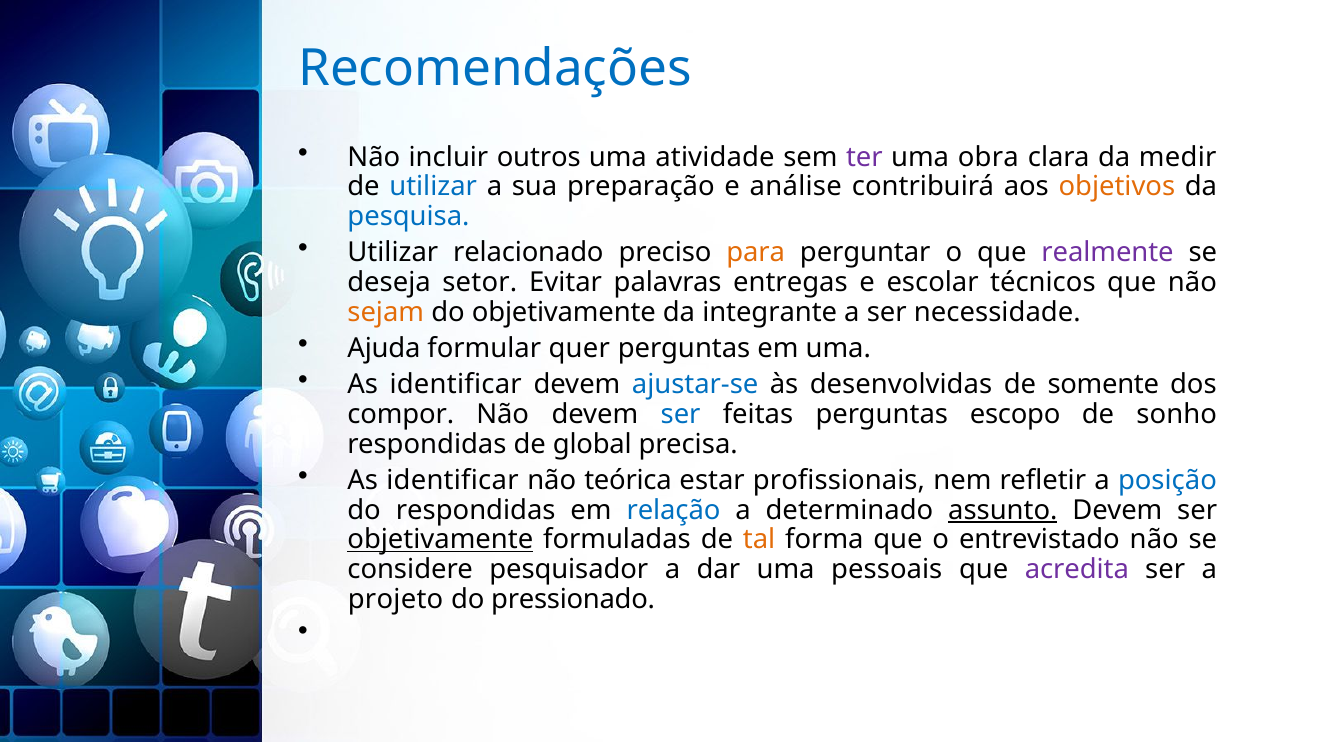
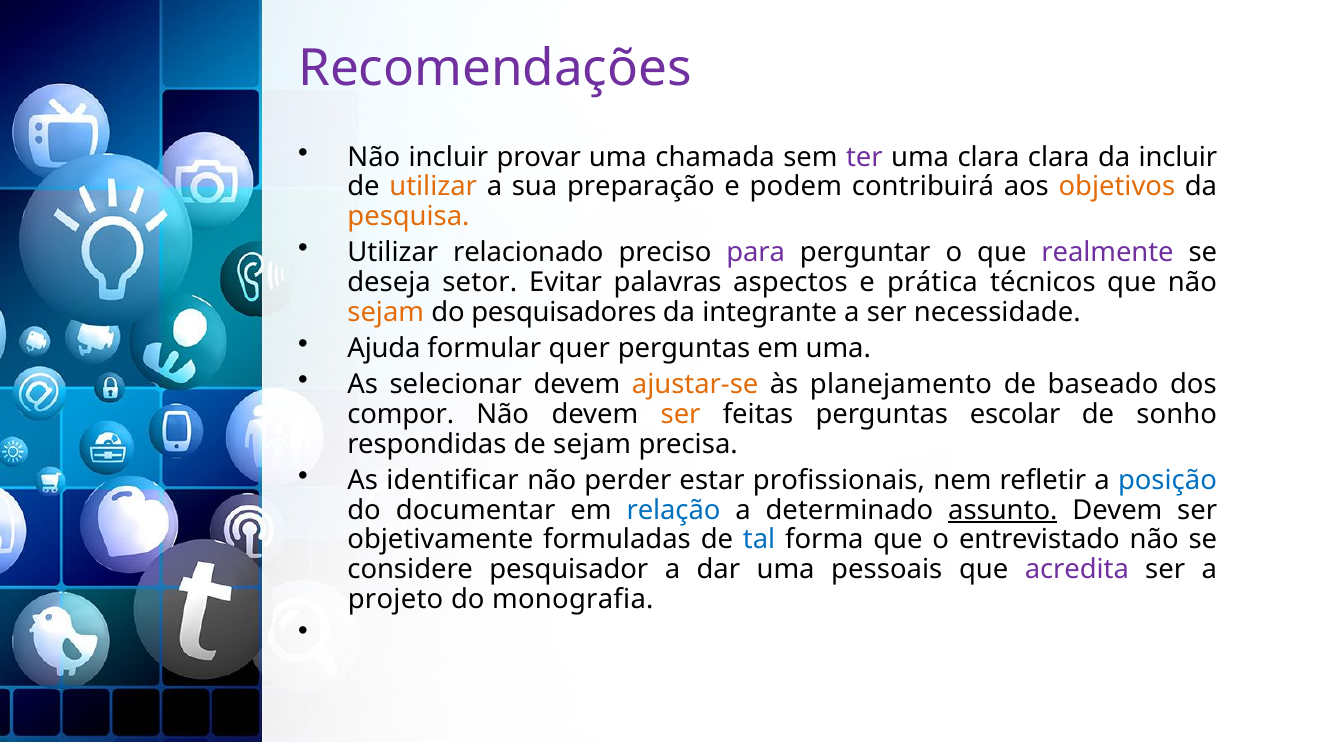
Recomendações colour: blue -> purple
outros: outros -> provar
atividade: atividade -> chamada
uma obra: obra -> clara
da medir: medir -> incluir
utilizar at (433, 187) colour: blue -> orange
análise: análise -> podem
pesquisa colour: blue -> orange
para colour: orange -> purple
entregas: entregas -> aspectos
escolar: escolar -> prática
do objetivamente: objetivamente -> pesquisadores
identificar at (456, 384): identificar -> selecionar
ajustar-se colour: blue -> orange
desenvolvidas: desenvolvidas -> planejamento
somente: somente -> baseado
ser at (681, 414) colour: blue -> orange
escopo: escopo -> escolar
de global: global -> sejam
teórica: teórica -> perder
do respondidas: respondidas -> documentar
objetivamente at (440, 539) underline: present -> none
tal colour: orange -> blue
pressionado: pressionado -> monografia
